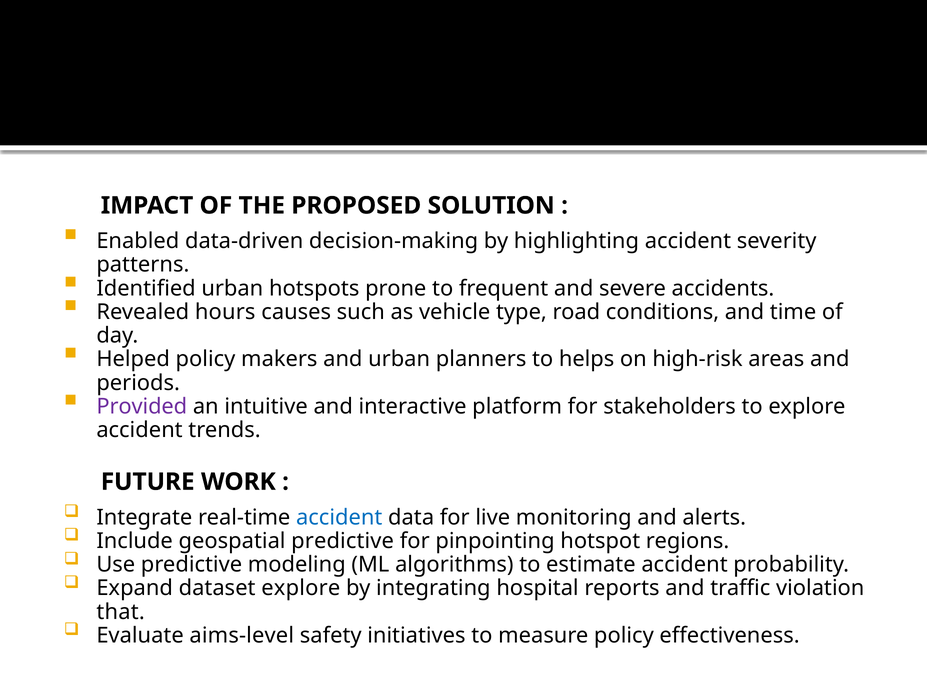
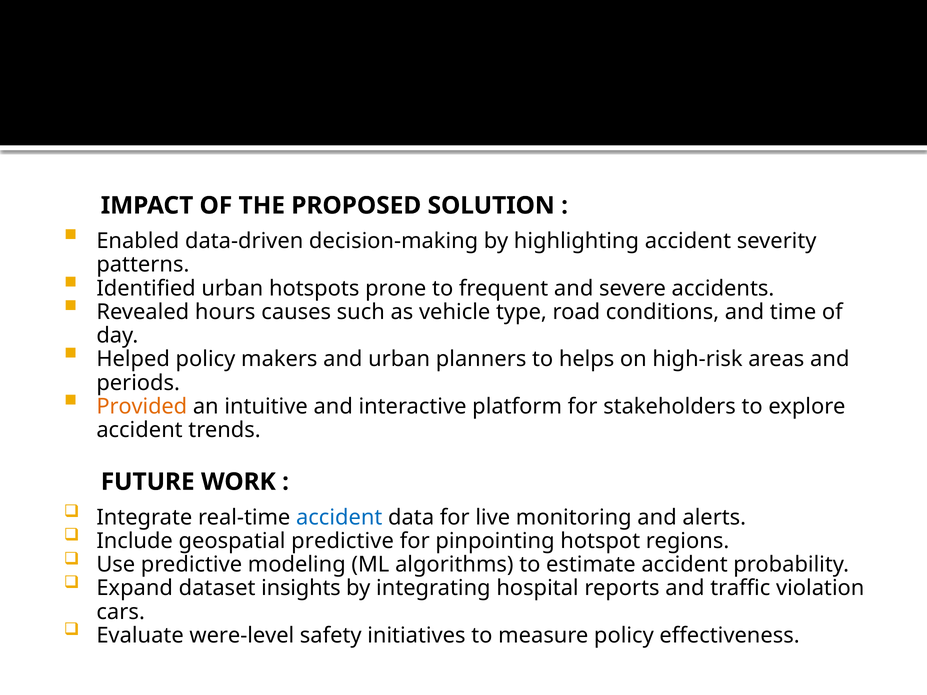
Provided colour: purple -> orange
dataset explore: explore -> insights
that: that -> cars
aims-level: aims-level -> were-level
